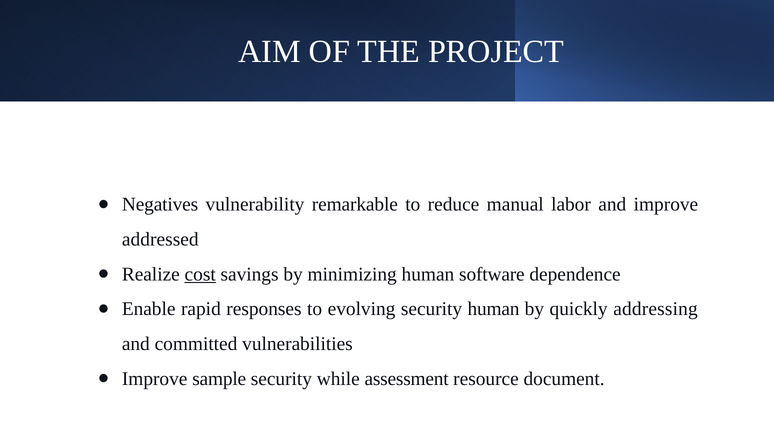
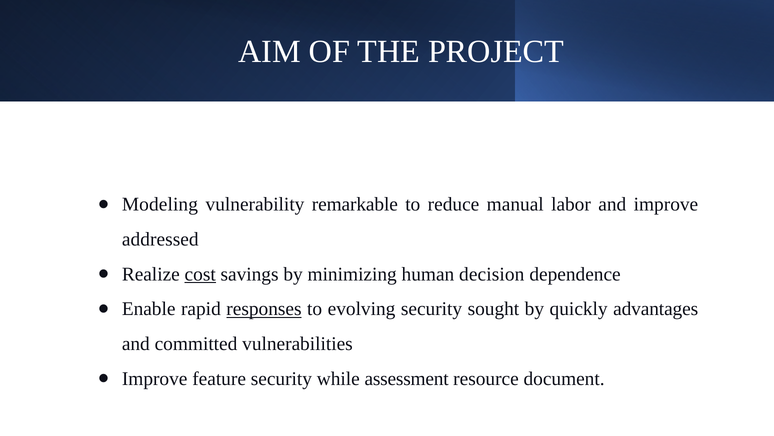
Negatives: Negatives -> Modeling
software: software -> decision
responses underline: none -> present
security human: human -> sought
addressing: addressing -> advantages
sample: sample -> feature
